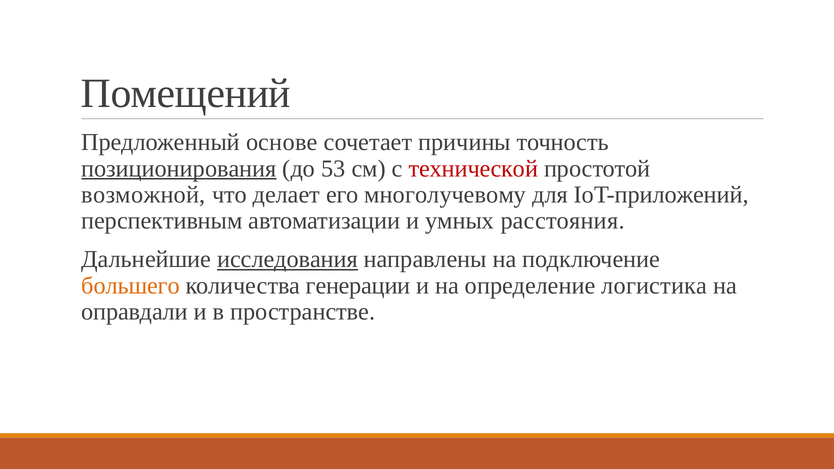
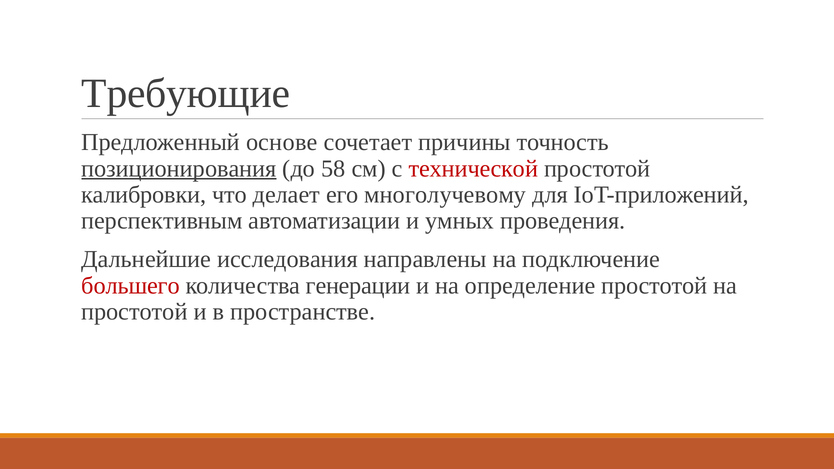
Помещений: Помещений -> Требующие
53: 53 -> 58
возможной: возможной -> калибровки
расстояния: расстояния -> проведения
исследования underline: present -> none
большего colour: orange -> red
определение логистика: логистика -> простотой
оправдали at (135, 312): оправдали -> простотой
